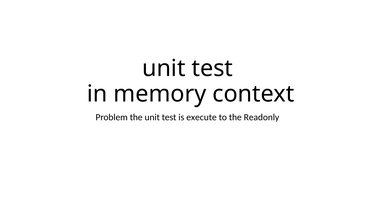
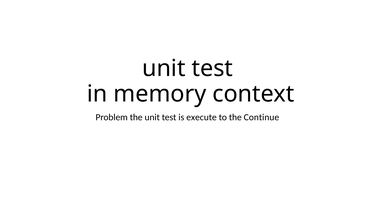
Readonly: Readonly -> Continue
